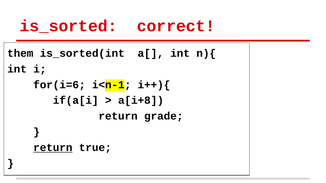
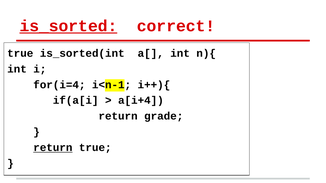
is_sorted underline: none -> present
them at (20, 53): them -> true
for(i=6: for(i=6 -> for(i=4
a[i+8: a[i+8 -> a[i+4
